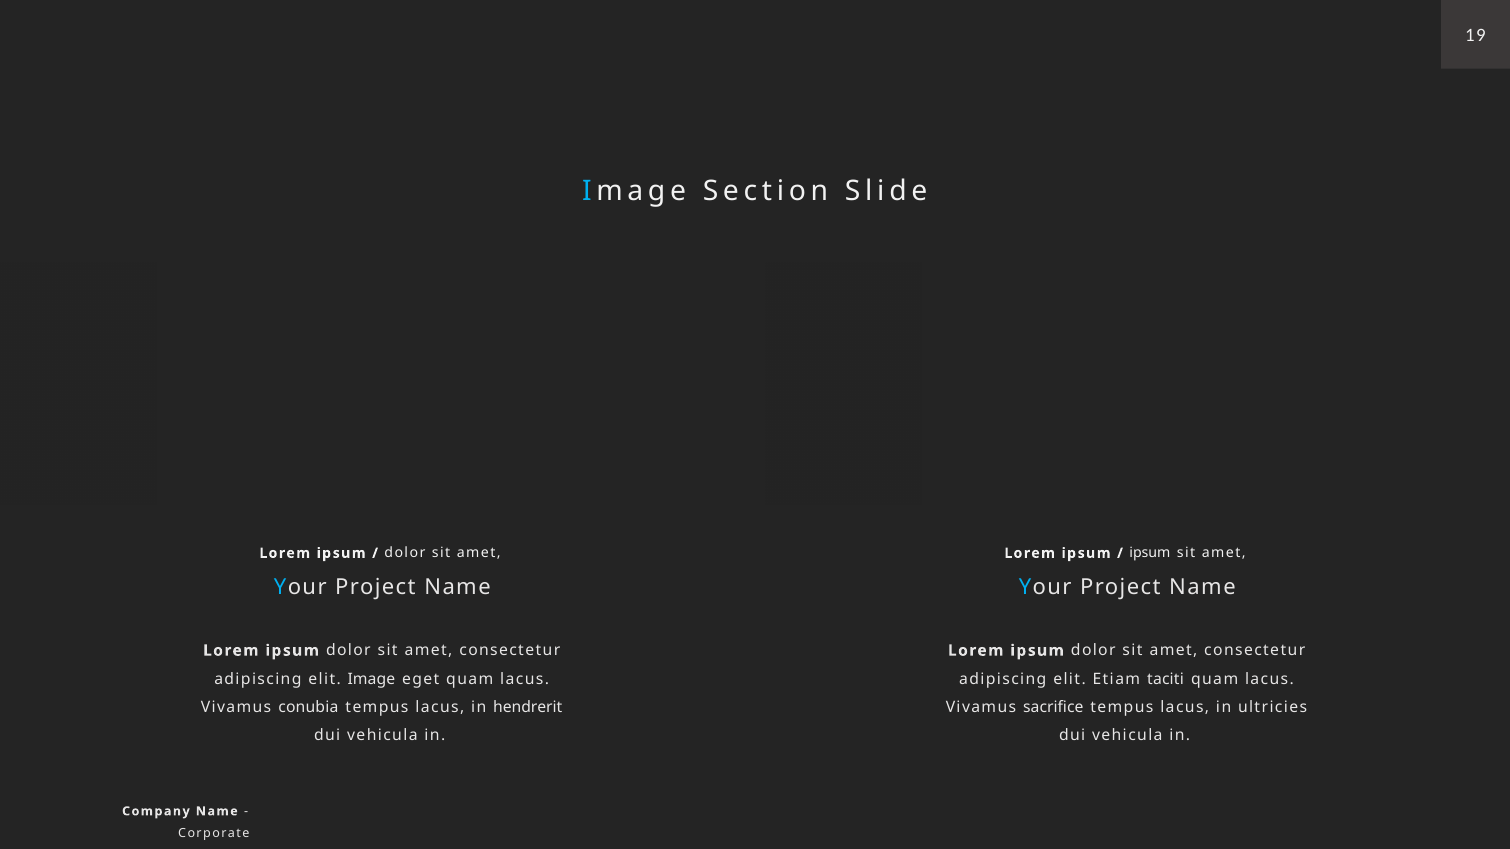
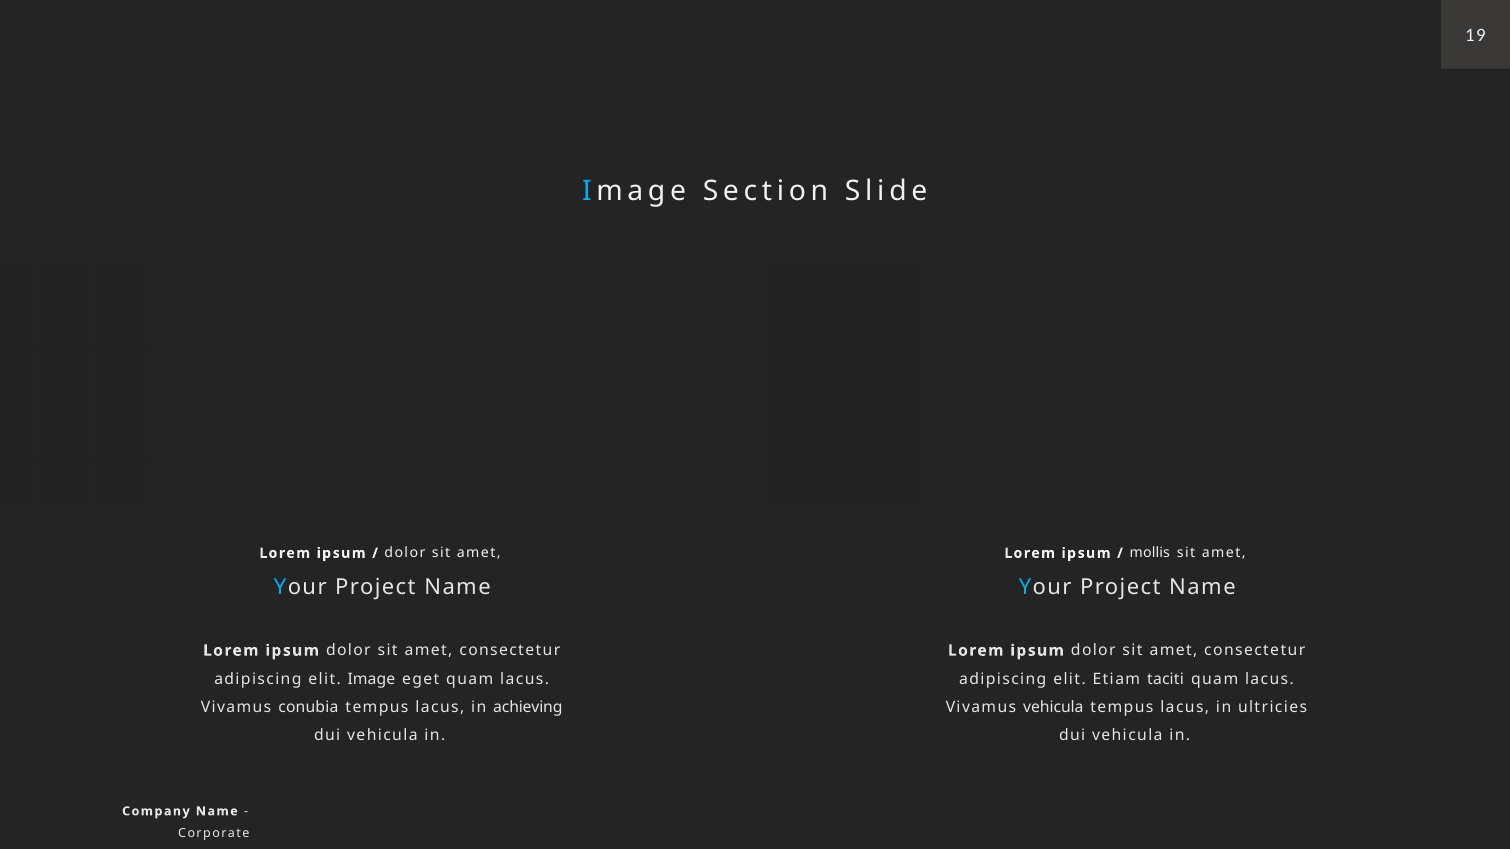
ipsum at (1150, 553): ipsum -> mollis
hendrerit: hendrerit -> achieving
Vivamus sacrifice: sacrifice -> vehicula
